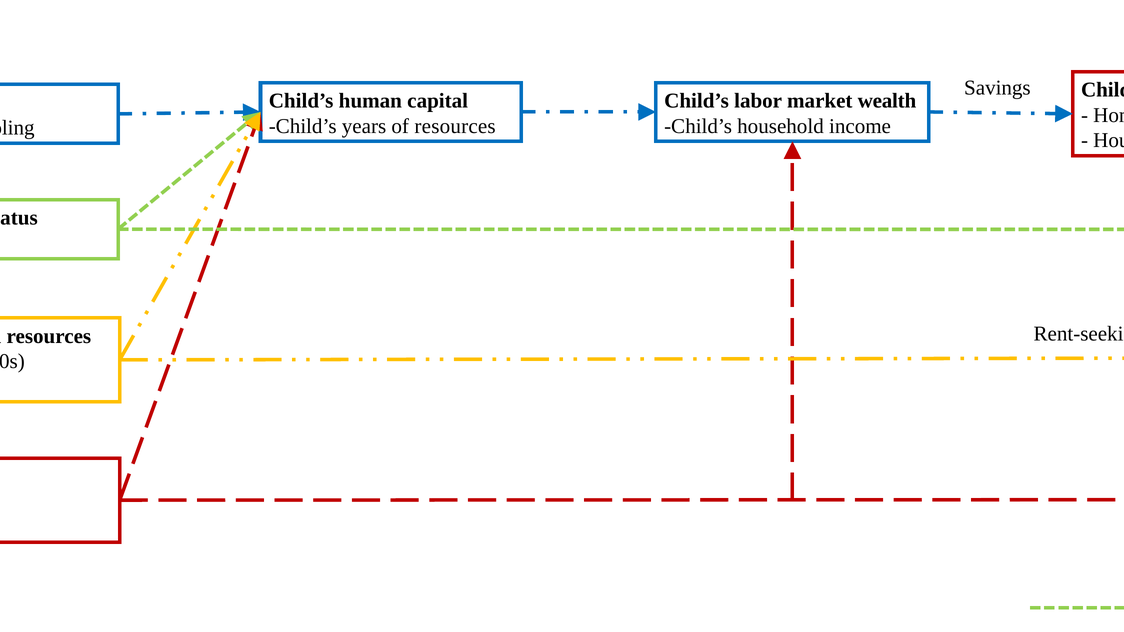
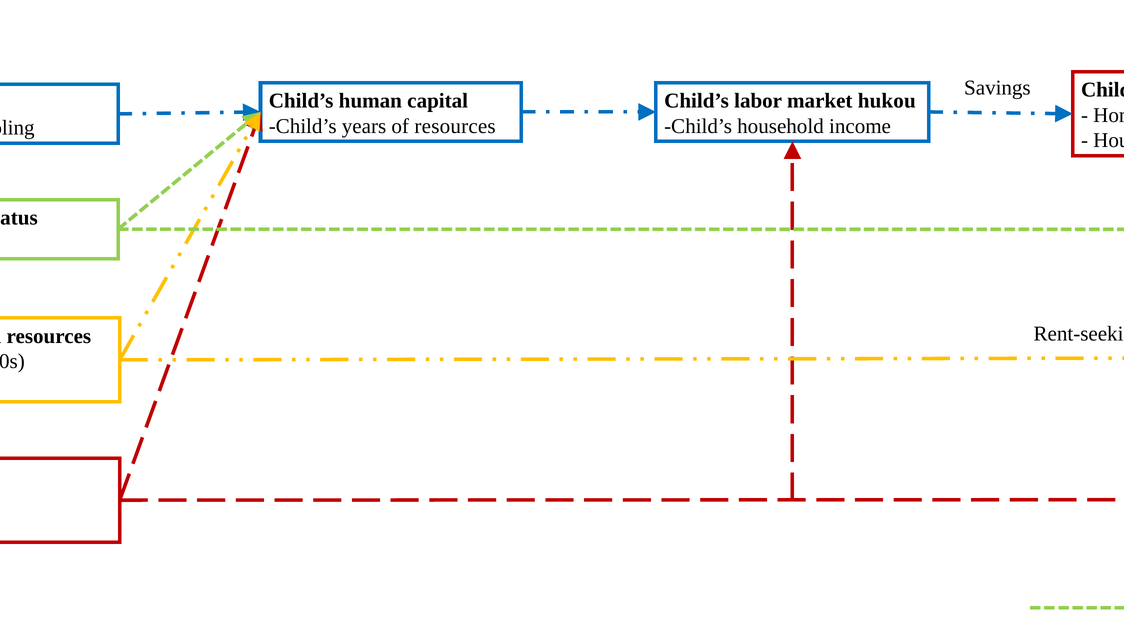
market wealth: wealth -> hukou
